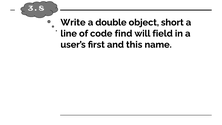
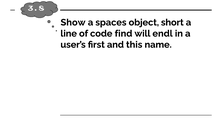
Write: Write -> Show
double: double -> spaces
field: field -> endl
